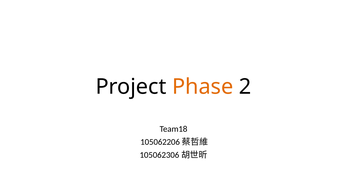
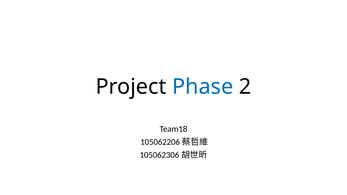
Phase colour: orange -> blue
